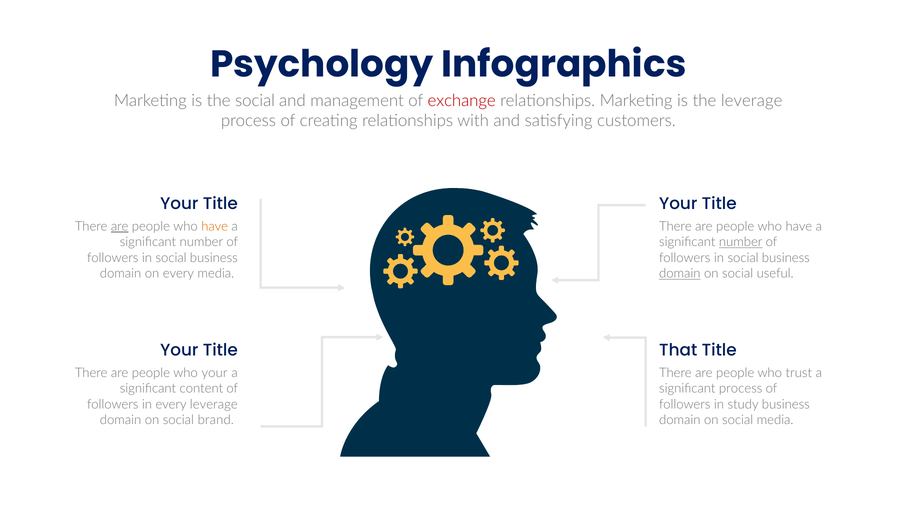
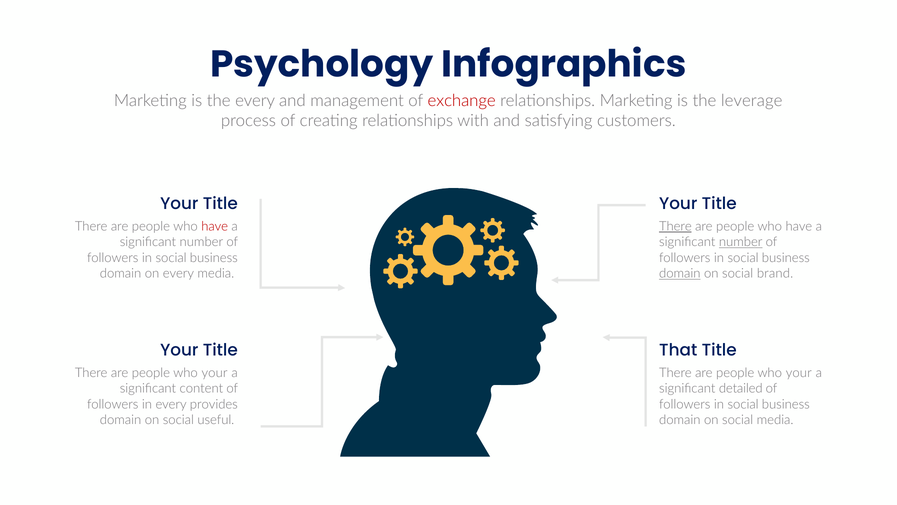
the social: social -> every
are at (120, 226) underline: present -> none
have at (215, 226) colour: orange -> red
There at (675, 226) underline: none -> present
useful: useful -> brand
trust at (799, 373): trust -> your
significant process: process -> detailed
every leverage: leverage -> provides
study at (743, 404): study -> social
brand: brand -> useful
